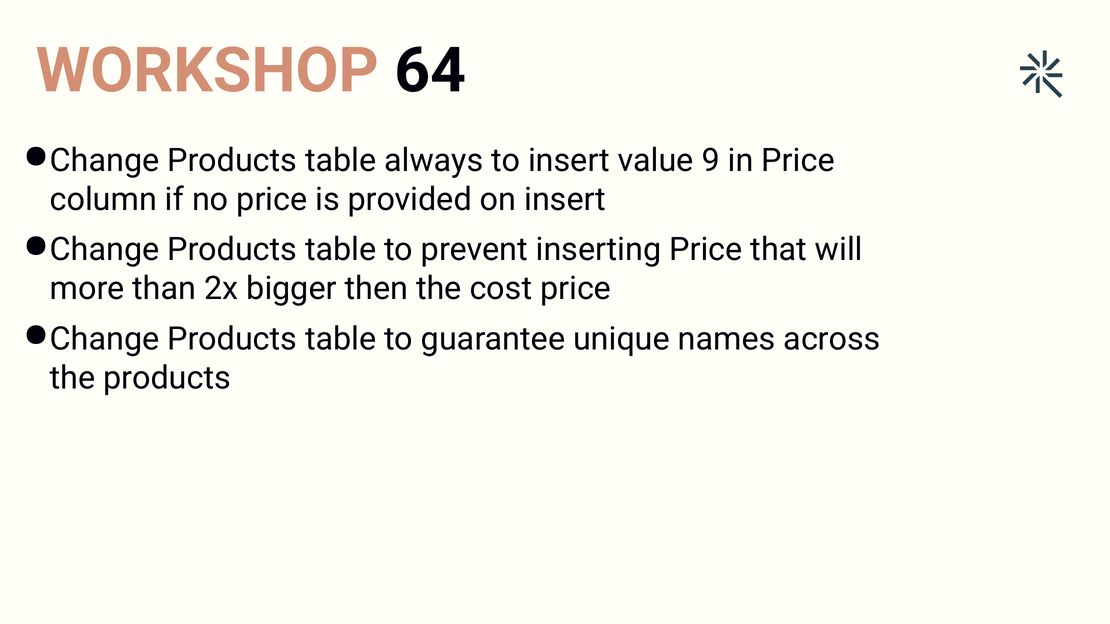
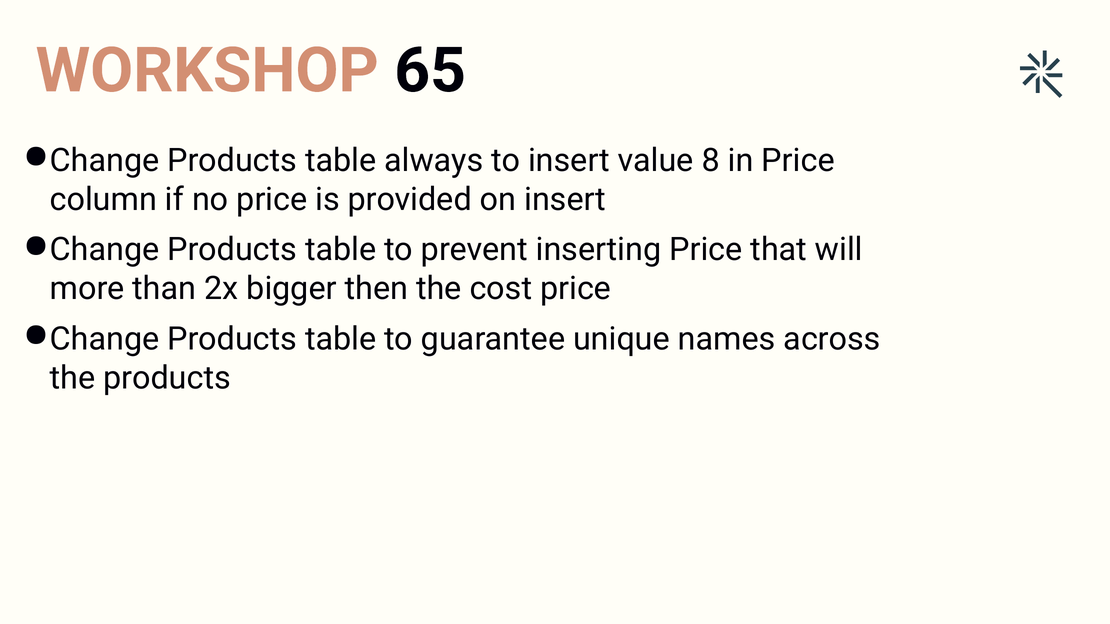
64: 64 -> 65
9: 9 -> 8
